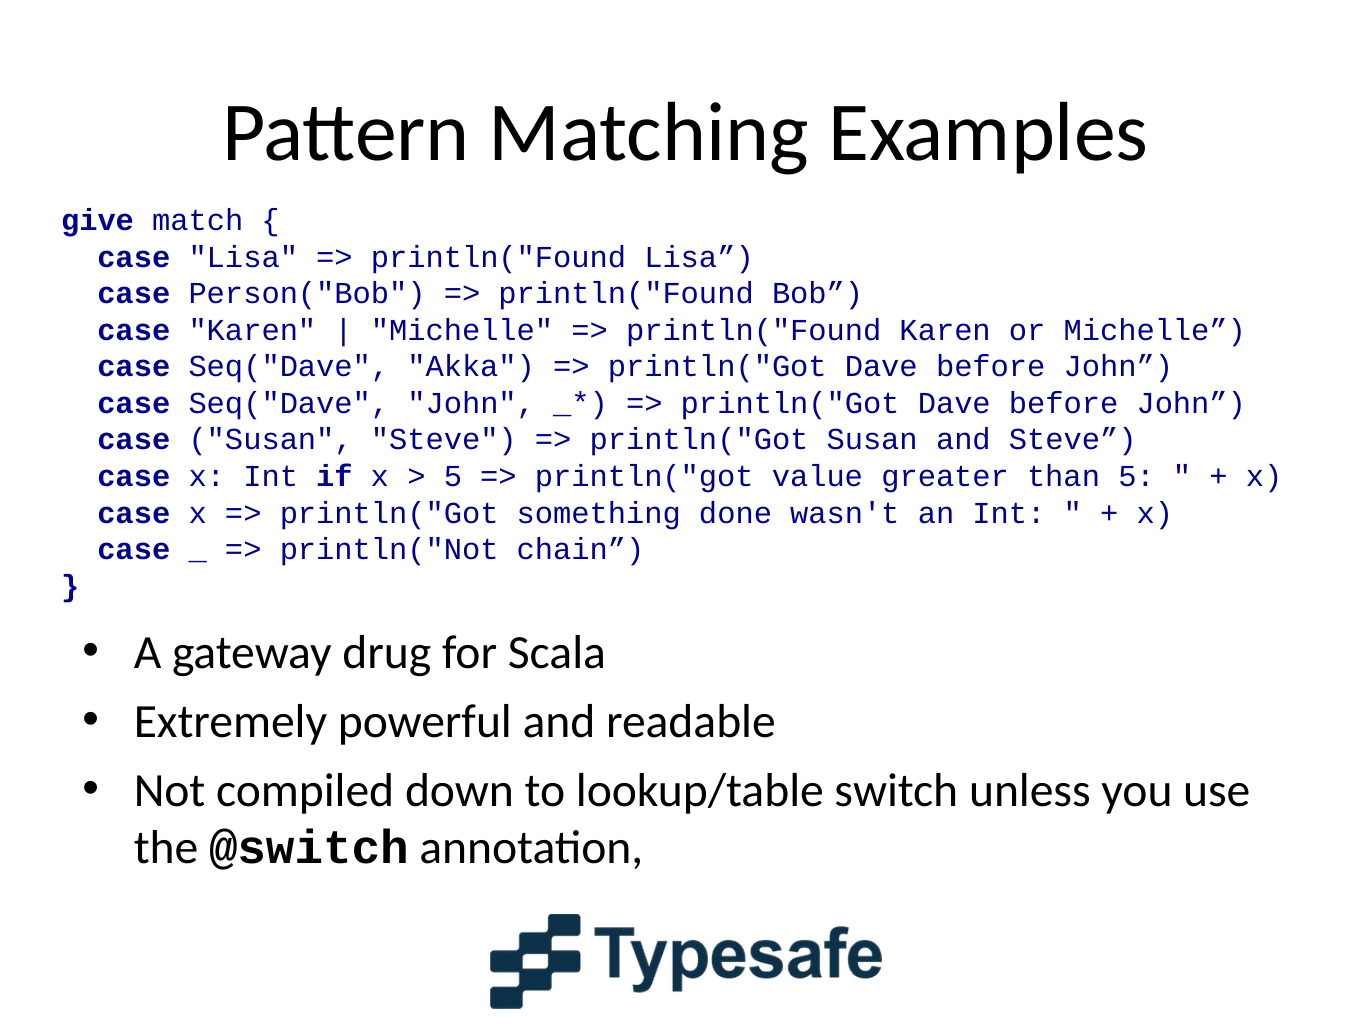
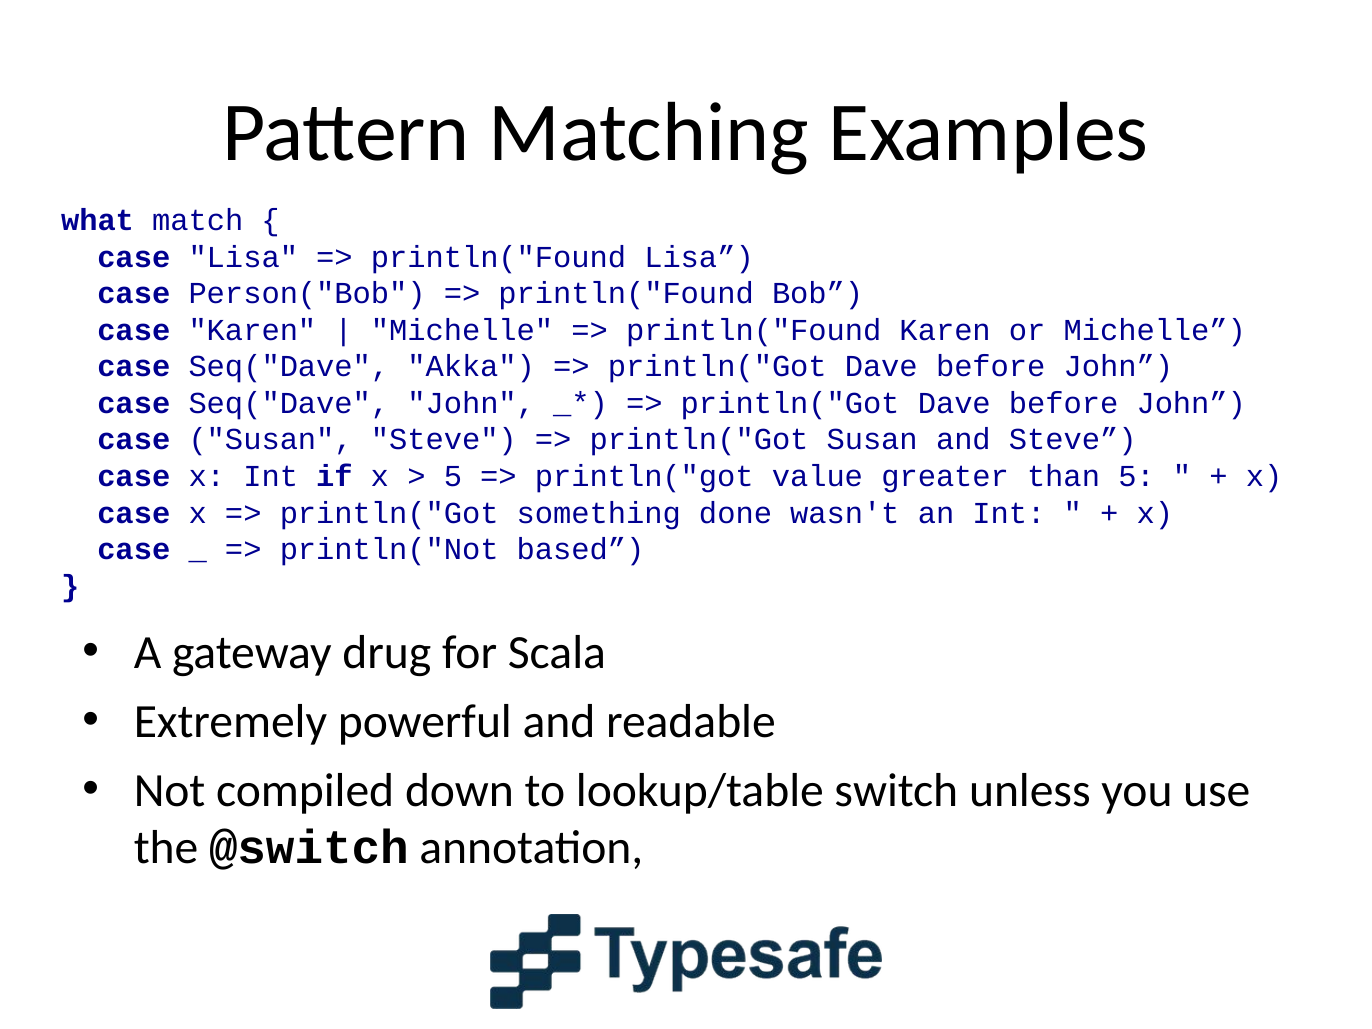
give: give -> what
chain: chain -> based
